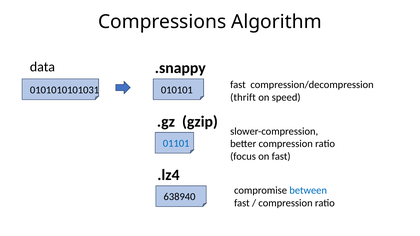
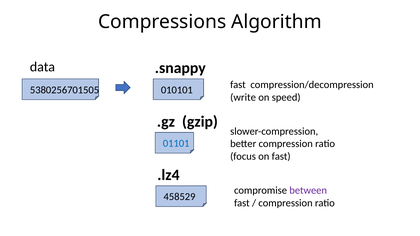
0101010101031: 0101010101031 -> 5380256701505
thrift: thrift -> write
between colour: blue -> purple
638940: 638940 -> 458529
